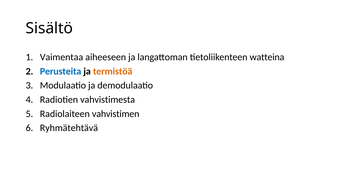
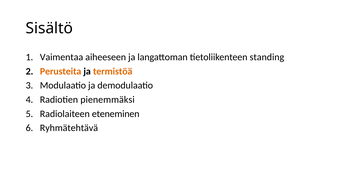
watteina: watteina -> standing
Perusteita colour: blue -> orange
vahvistimesta: vahvistimesta -> pienemmäksi
vahvistimen: vahvistimen -> eteneminen
